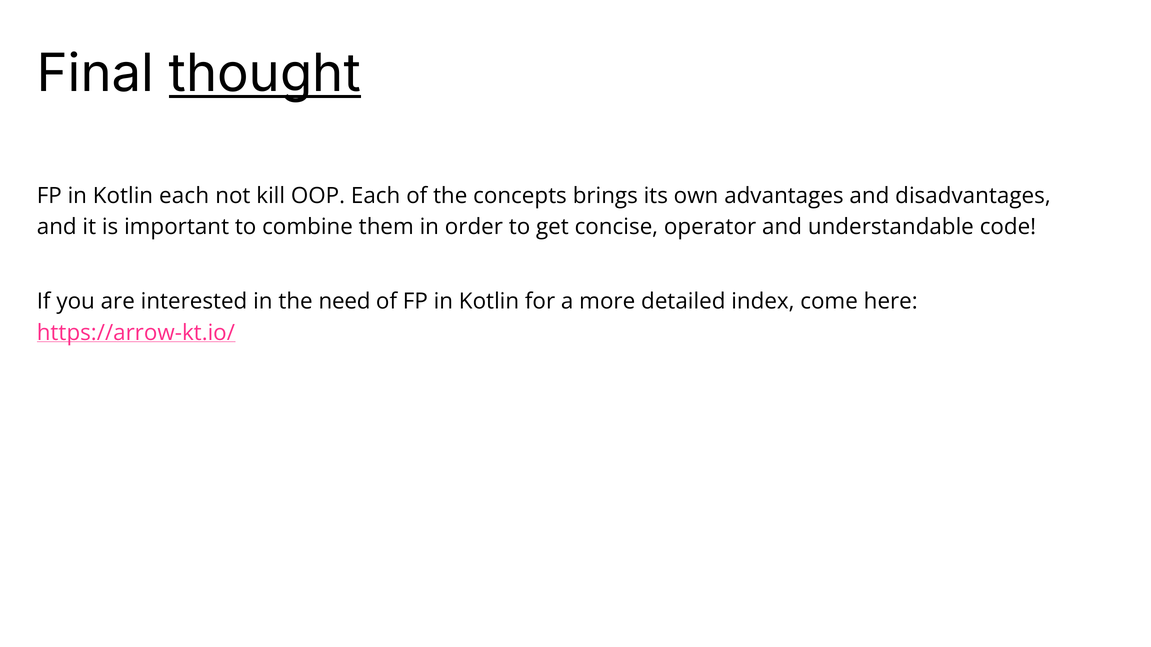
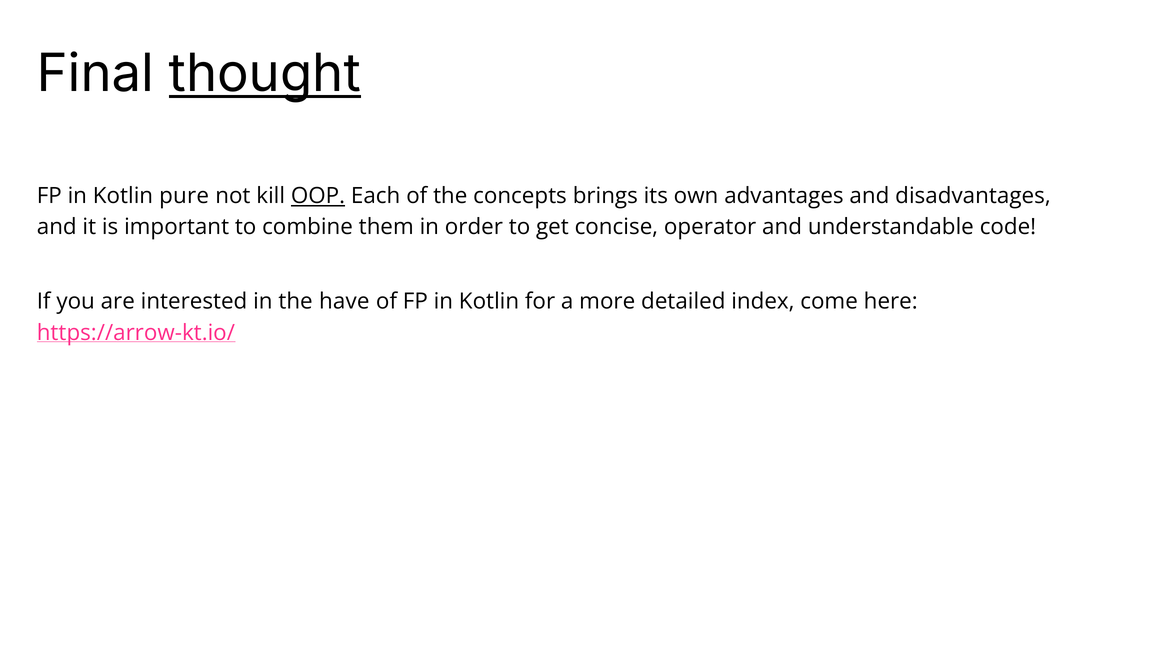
Kotlin each: each -> pure
OOP underline: none -> present
need: need -> have
